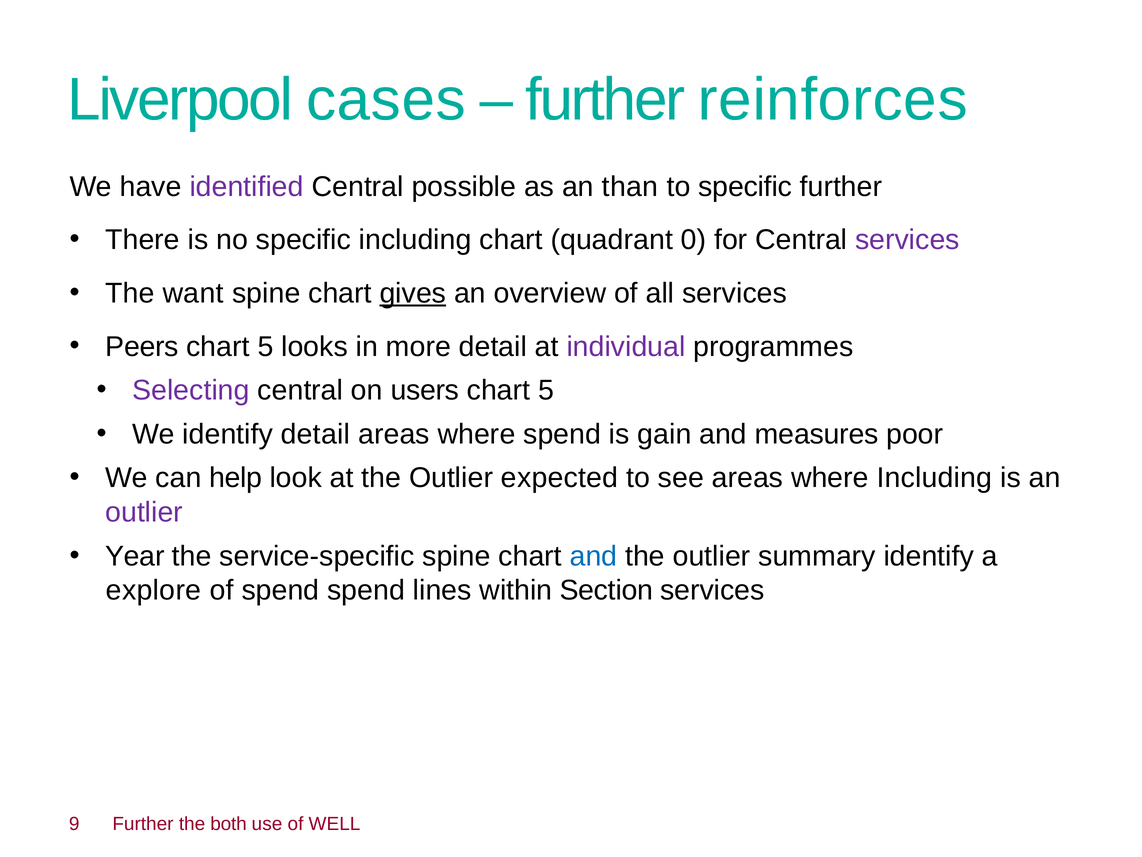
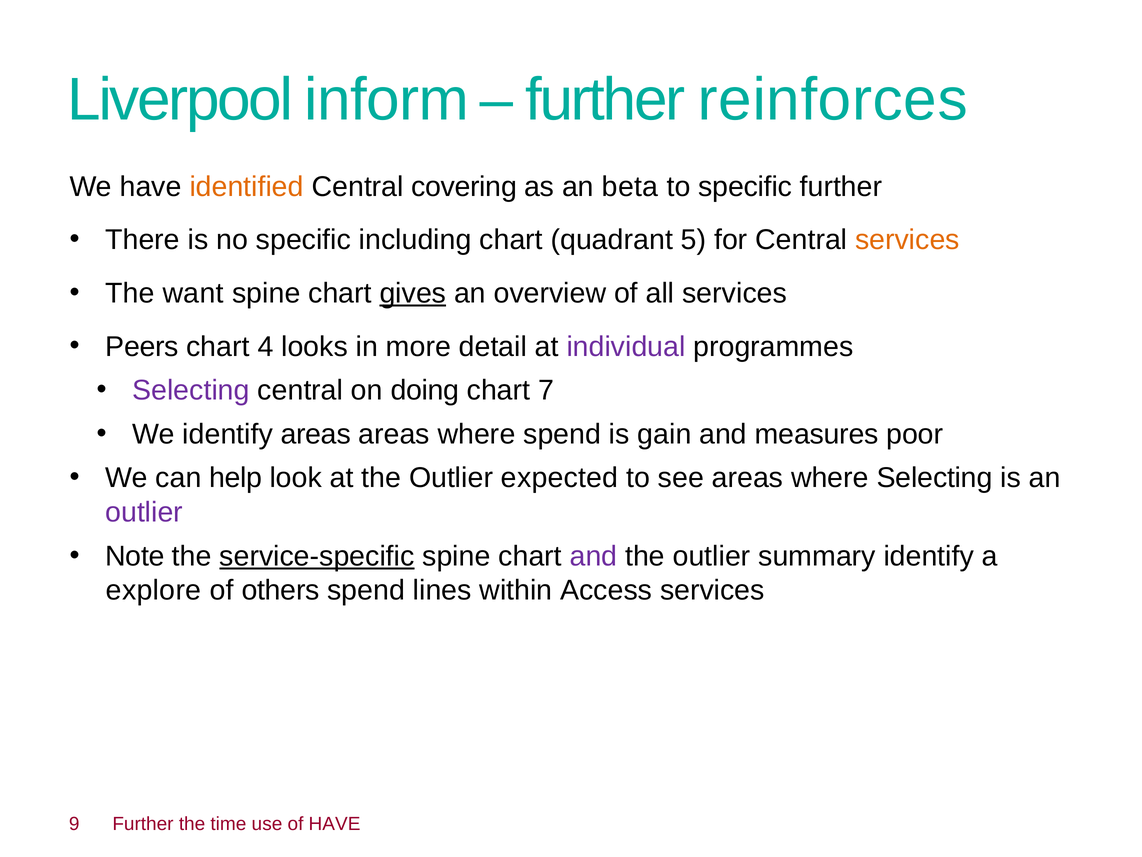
cases: cases -> inform
identified colour: purple -> orange
possible: possible -> covering
than: than -> beta
0: 0 -> 5
services at (907, 240) colour: purple -> orange
5 at (265, 346): 5 -> 4
users: users -> doing
5 at (546, 390): 5 -> 7
identify detail: detail -> areas
where Including: Including -> Selecting
Year: Year -> Note
service-specific underline: none -> present
and at (593, 556) colour: blue -> purple
of spend: spend -> others
Section: Section -> Access
both: both -> time
of WELL: WELL -> HAVE
